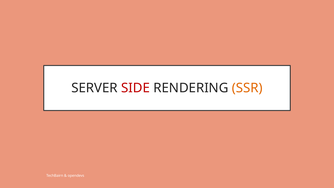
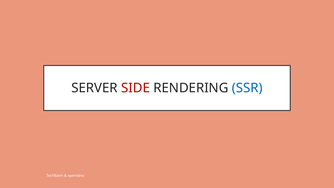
SSR colour: orange -> blue
